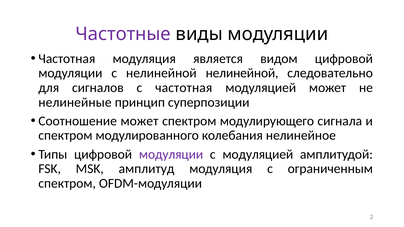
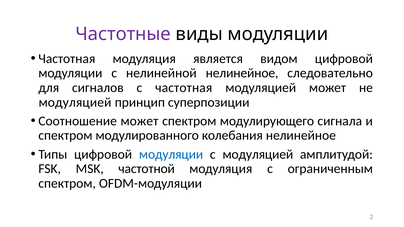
нелинейной нелинейной: нелинейной -> нелинейное
нелинейные at (75, 102): нелинейные -> модуляцией
модуляции at (171, 154) colour: purple -> blue
амплитуд: амплитуд -> частотной
